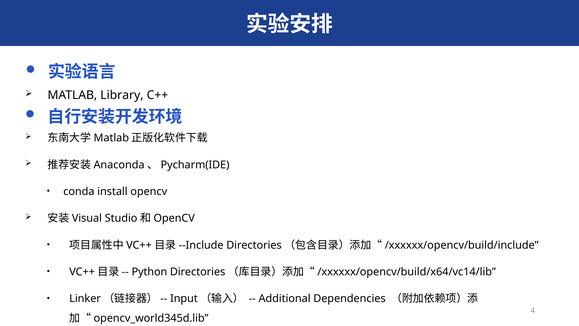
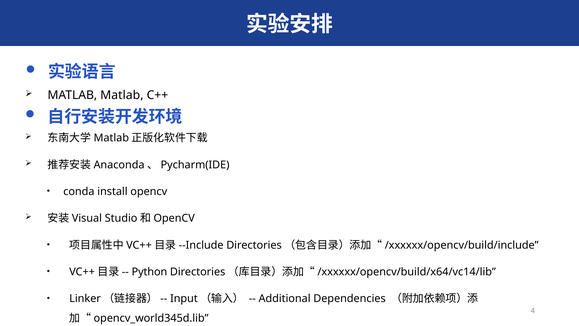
MATLAB Library: Library -> Matlab
